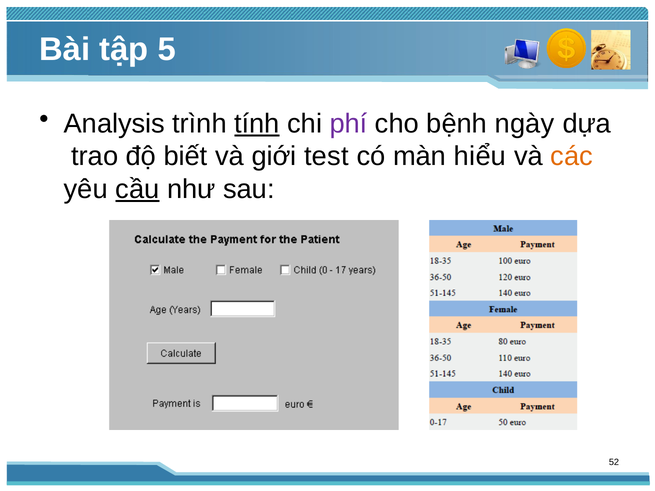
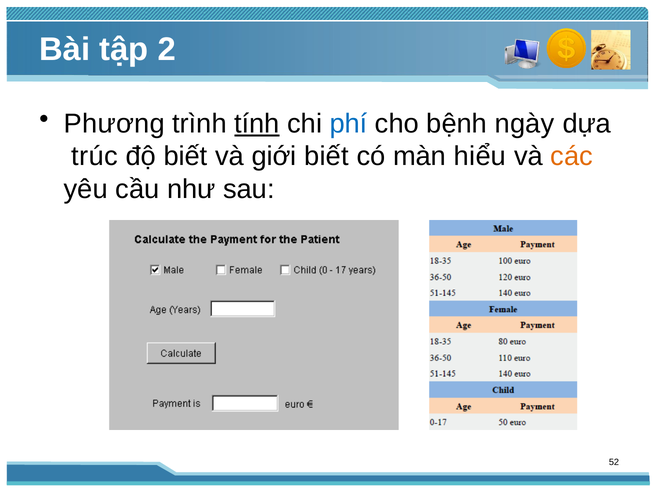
5: 5 -> 2
Analysis: Analysis -> Phương
phí colour: purple -> blue
trao: trao -> trúc
giới test: test -> biết
cầu underline: present -> none
